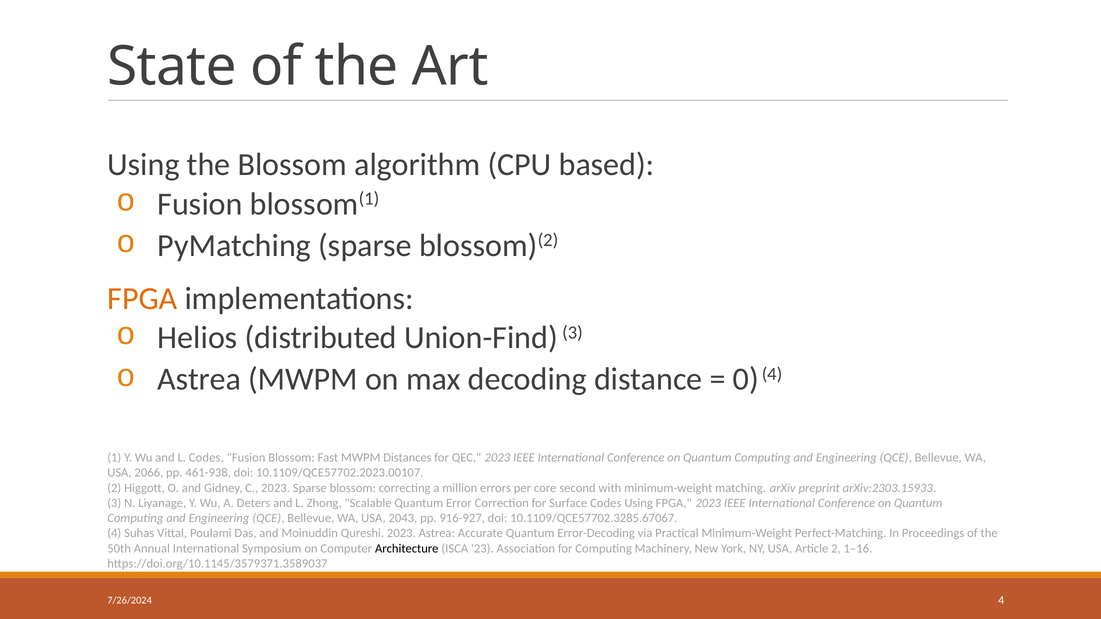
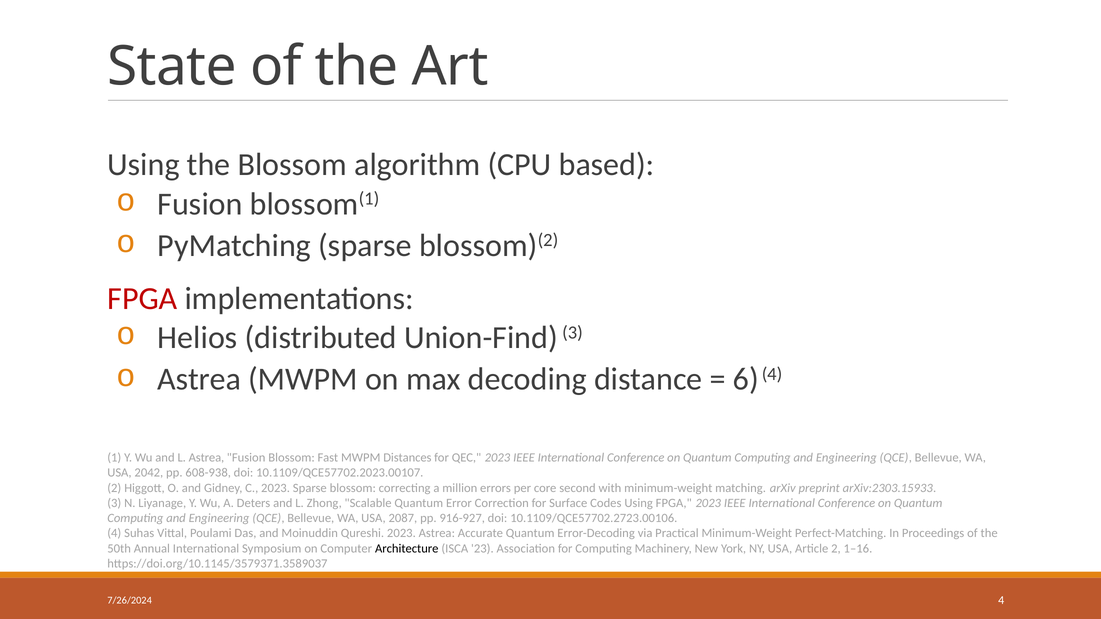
FPGA at (142, 299) colour: orange -> red
0: 0 -> 6
L Codes: Codes -> Astrea
2066: 2066 -> 2042
461-938: 461-938 -> 608-938
2043: 2043 -> 2087
10.1109/QCE57702.3285.67067: 10.1109/QCE57702.3285.67067 -> 10.1109/QCE57702.2723.00106
